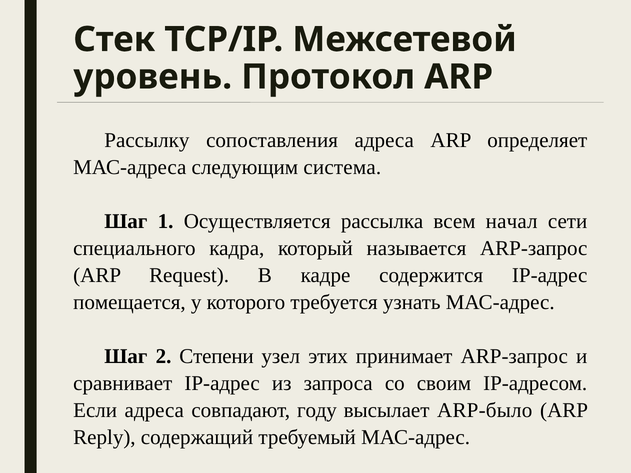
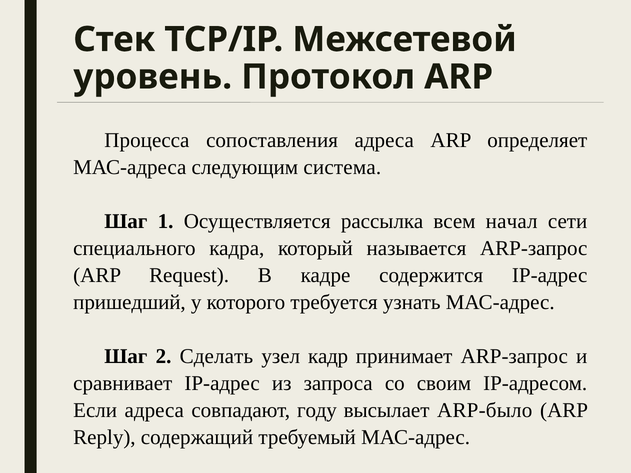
Рассылку: Рассылку -> Процесса
помещается: помещается -> пришедший
Степени: Степени -> Сделать
этих: этих -> кадр
